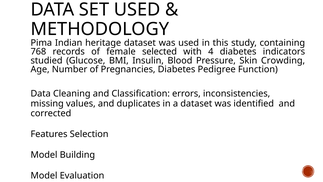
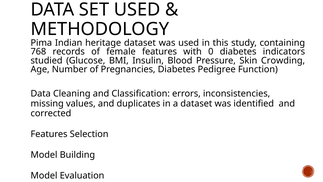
female selected: selected -> features
4: 4 -> 0
